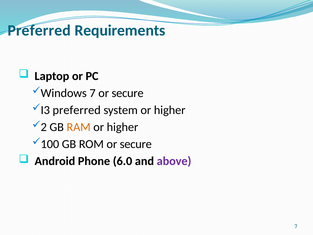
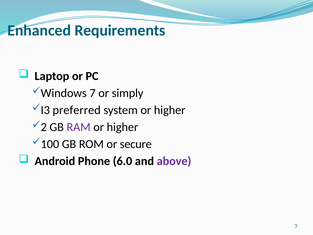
Preferred at (39, 30): Preferred -> Enhanced
7 or secure: secure -> simply
RAM colour: orange -> purple
